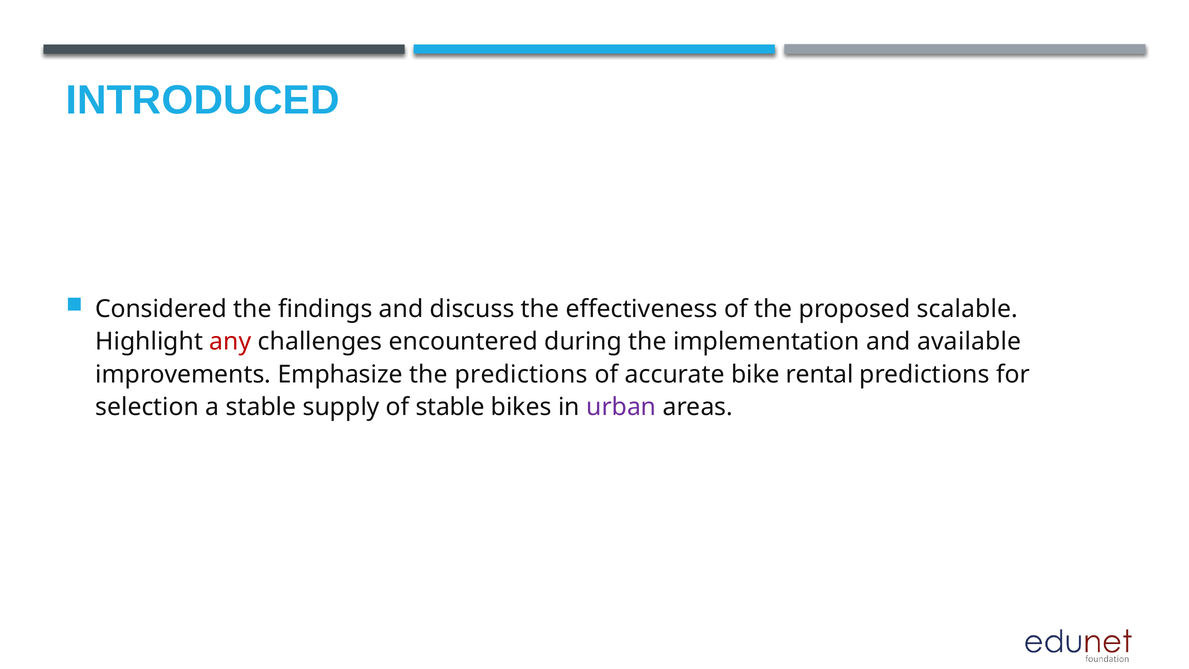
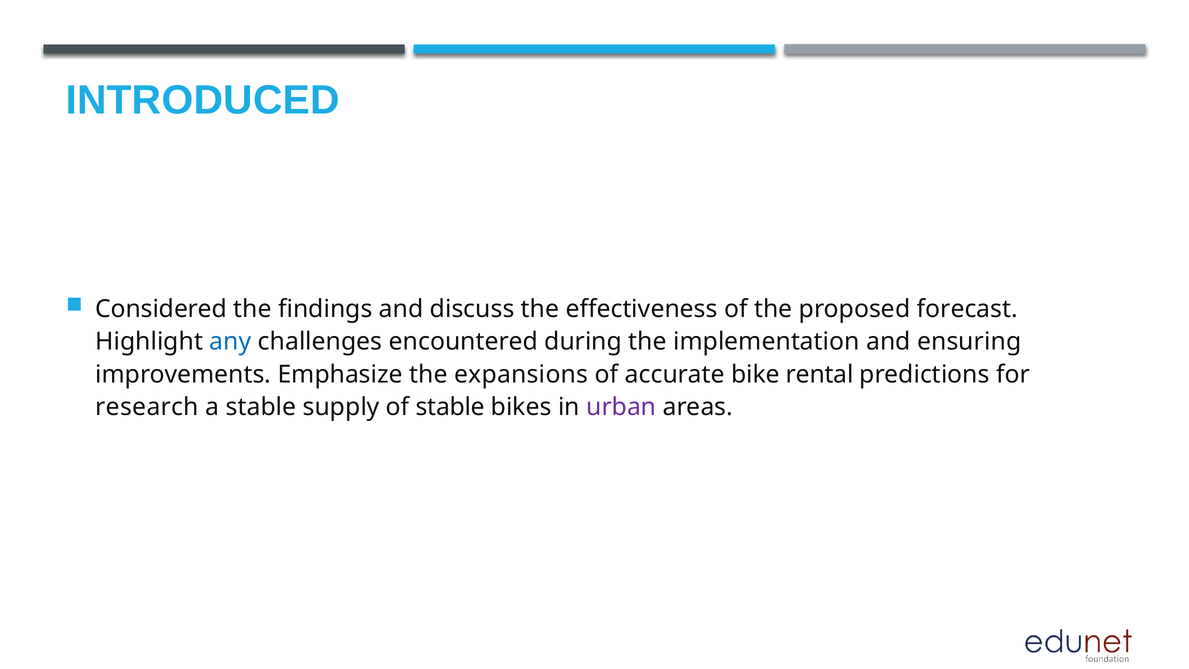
scalable: scalable -> forecast
any colour: red -> blue
available: available -> ensuring
the predictions: predictions -> expansions
selection: selection -> research
